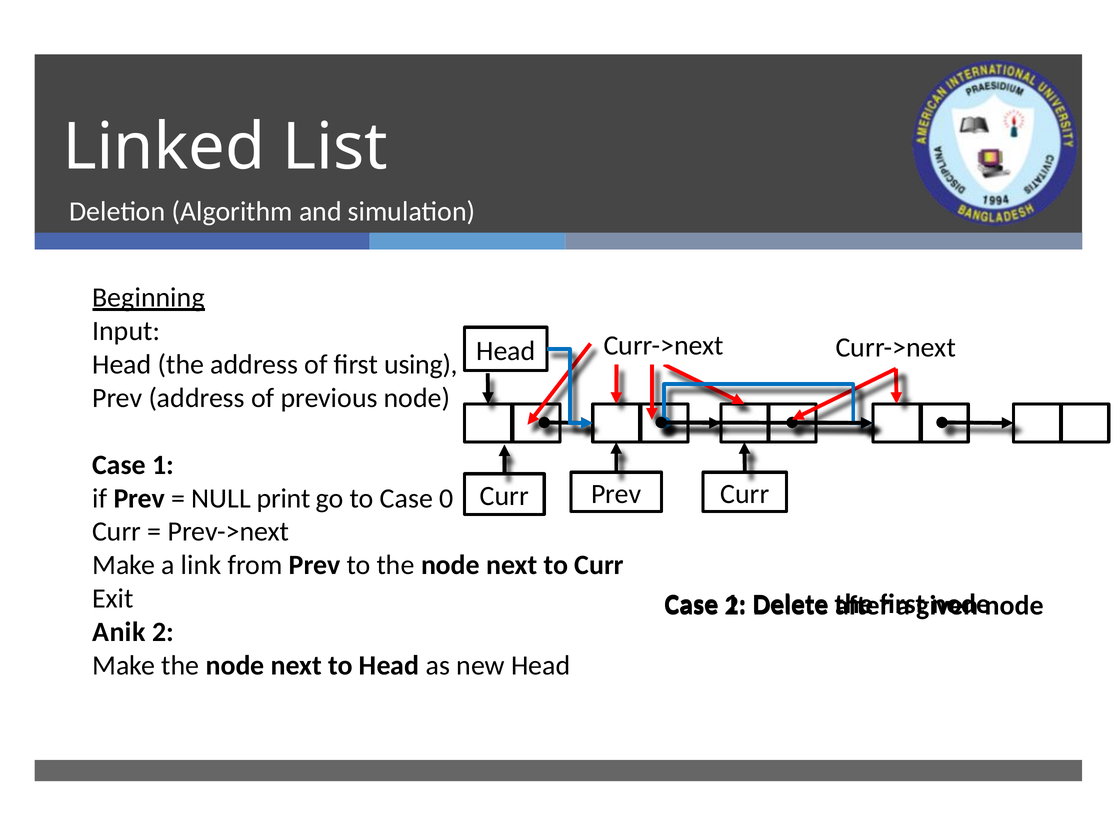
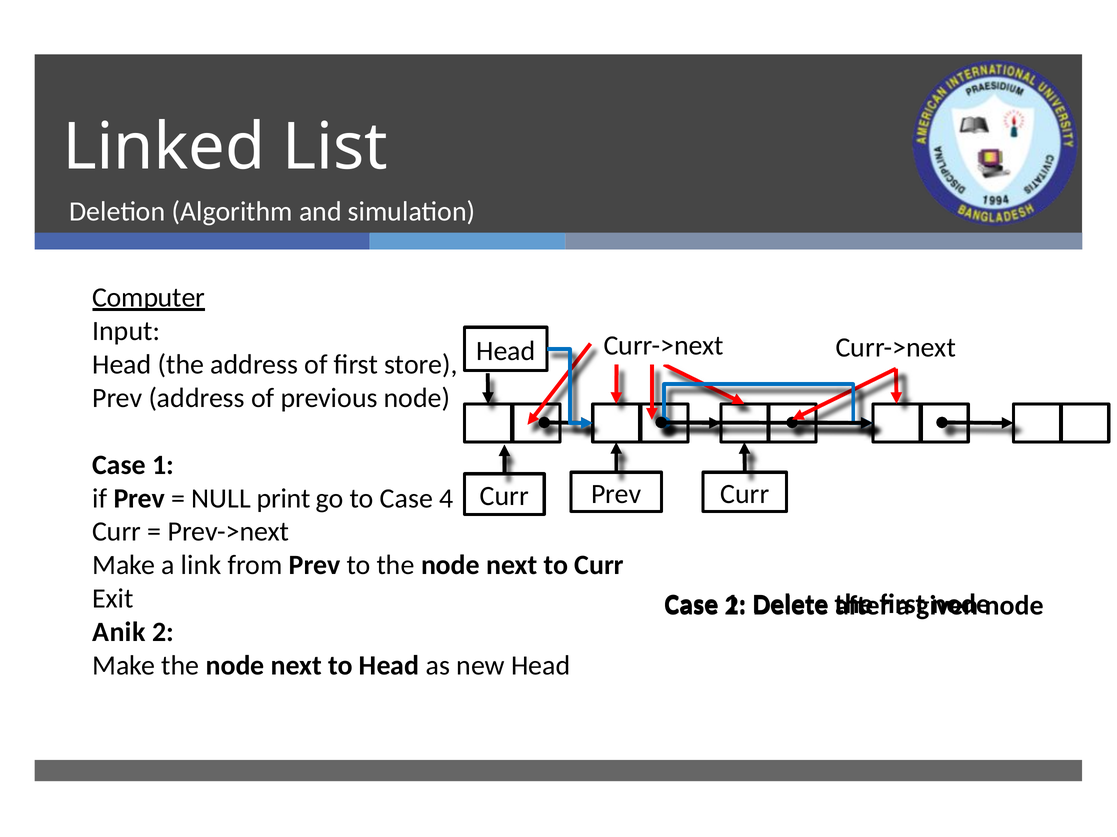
Beginning: Beginning -> Computer
using: using -> store
0: 0 -> 4
